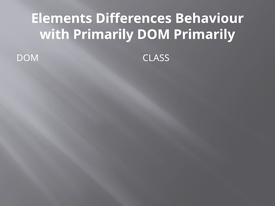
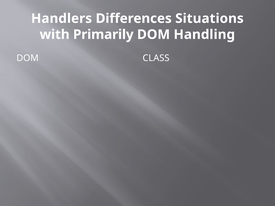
Elements: Elements -> Handlers
Behaviour: Behaviour -> Situations
DOM Primarily: Primarily -> Handling
